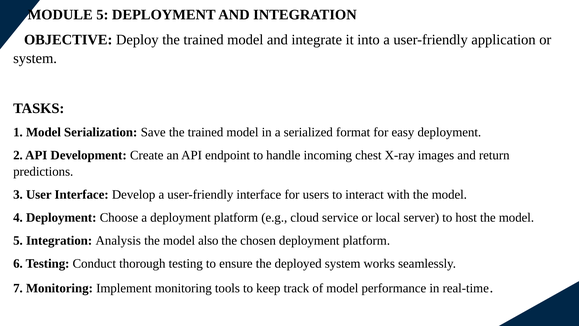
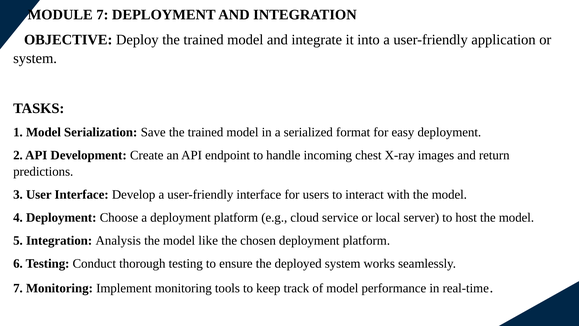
MODULE 5: 5 -> 7
also: also -> like
